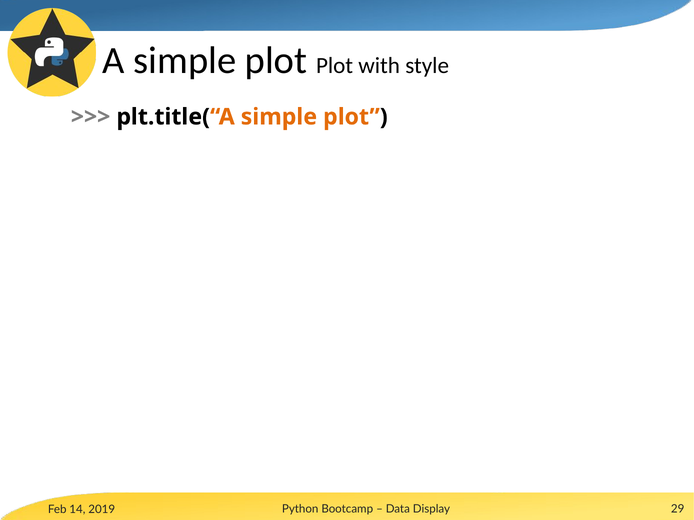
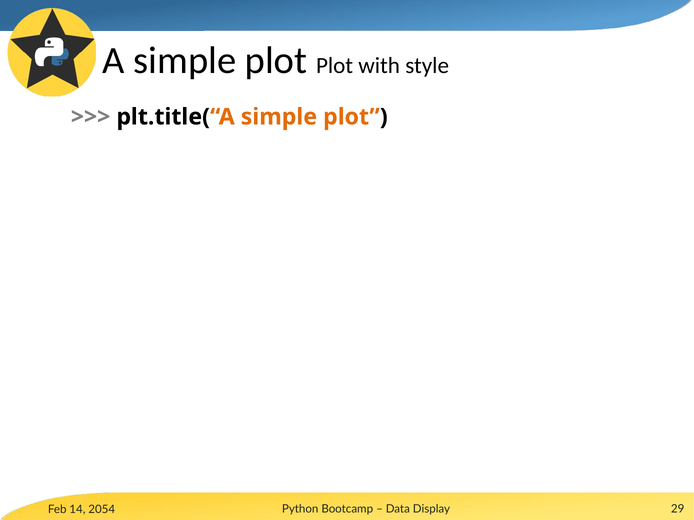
2019: 2019 -> 2054
